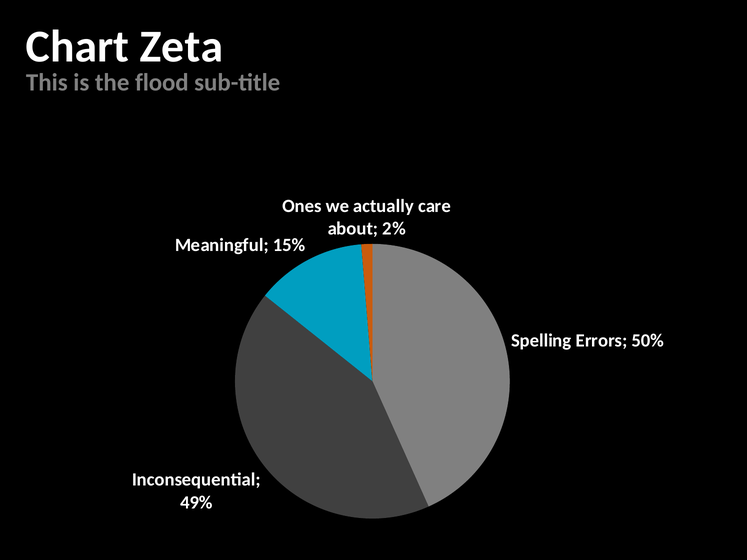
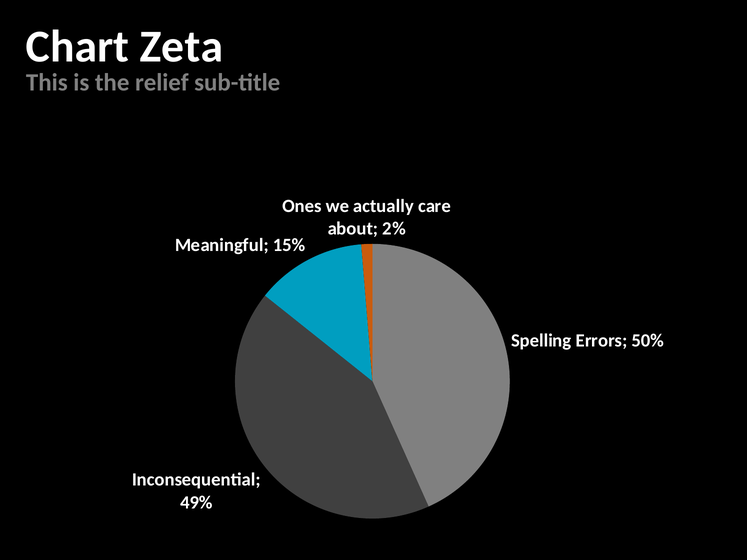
flood: flood -> relief
